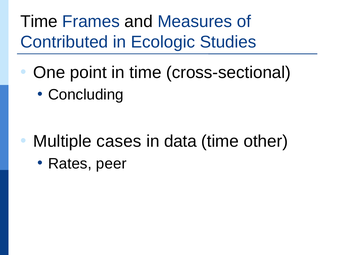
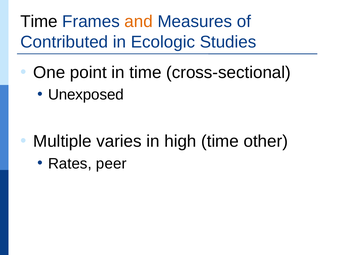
and colour: black -> orange
Concluding: Concluding -> Unexposed
cases: cases -> varies
data: data -> high
